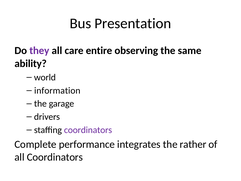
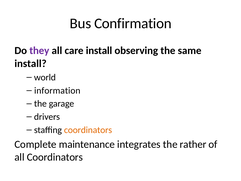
Presentation: Presentation -> Confirmation
care entire: entire -> install
ability at (31, 63): ability -> install
coordinators at (88, 130) colour: purple -> orange
performance: performance -> maintenance
